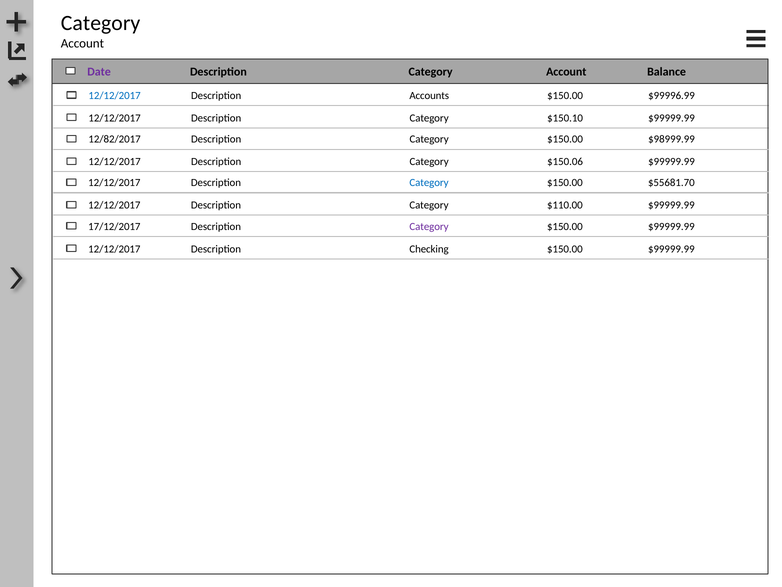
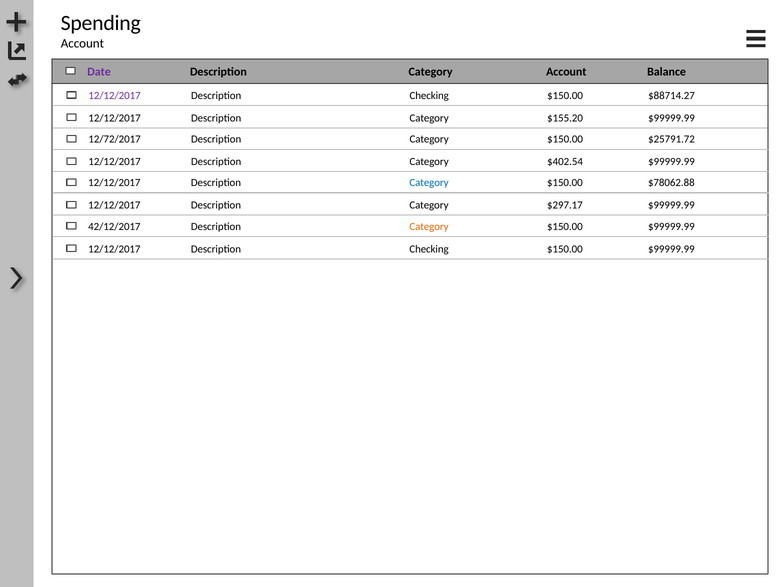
Category at (101, 23): Category -> Spending
12/12/2017 at (115, 96) colour: blue -> purple
Accounts at (429, 96): Accounts -> Checking
$99996.99: $99996.99 -> $88714.27
$150.10: $150.10 -> $155.20
12/82/2017: 12/82/2017 -> 12/72/2017
$98999.99: $98999.99 -> $25791.72
$150.06: $150.06 -> $402.54
$55681.70: $55681.70 -> $78062.88
$110.00: $110.00 -> $297.17
17/12/2017: 17/12/2017 -> 42/12/2017
Category at (429, 226) colour: purple -> orange
